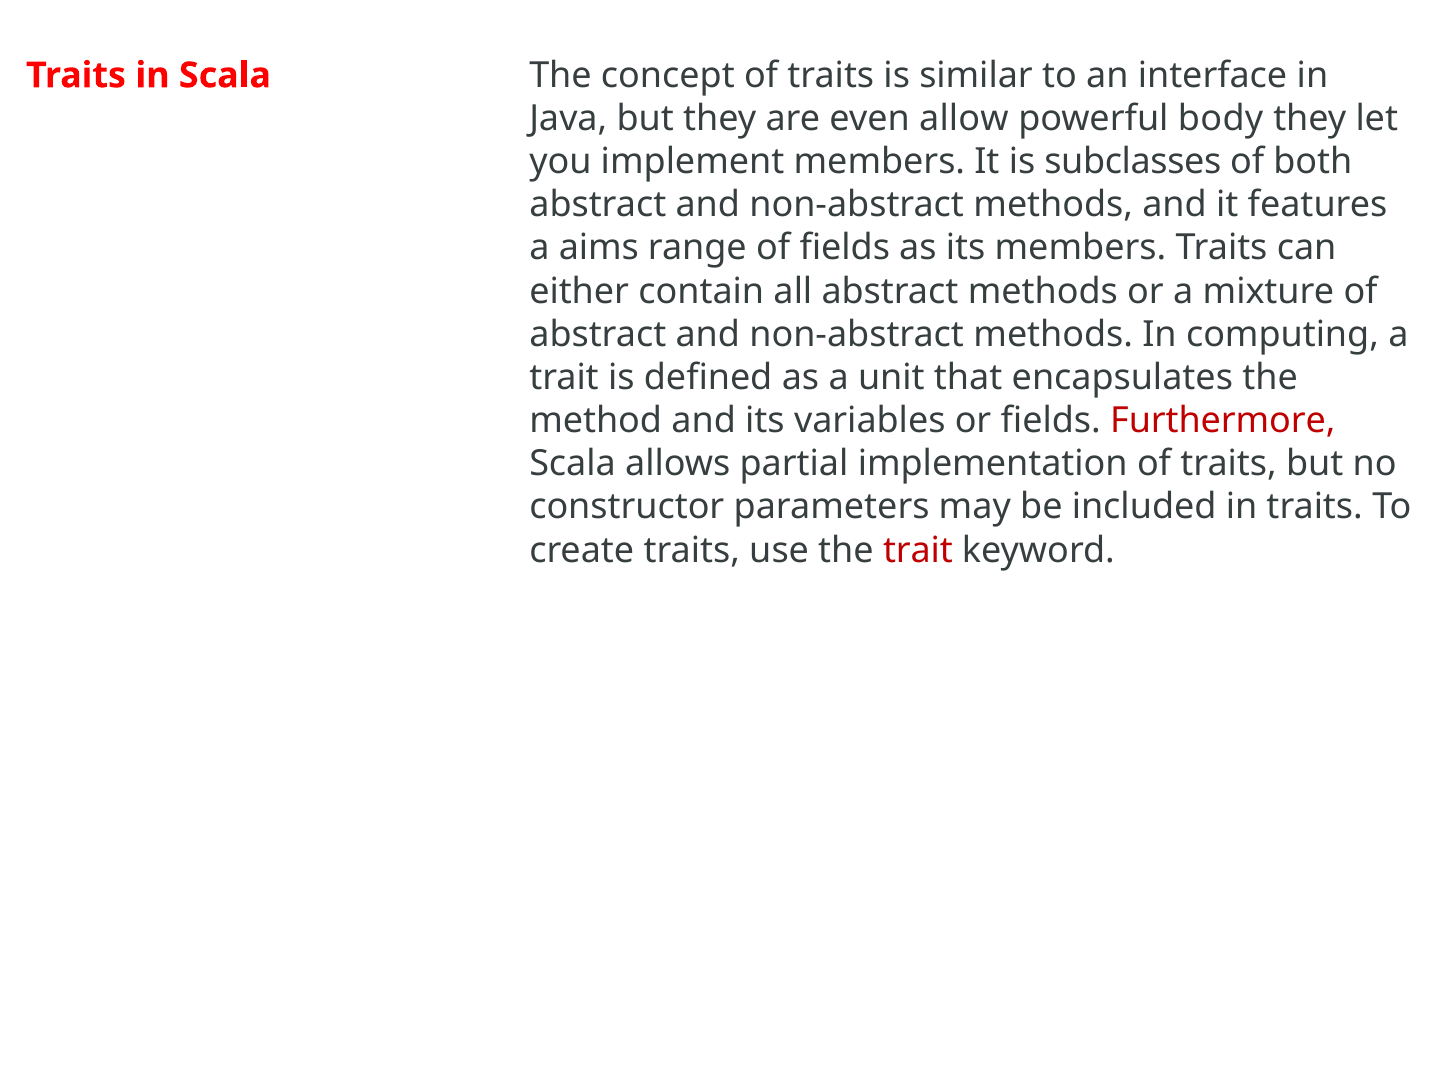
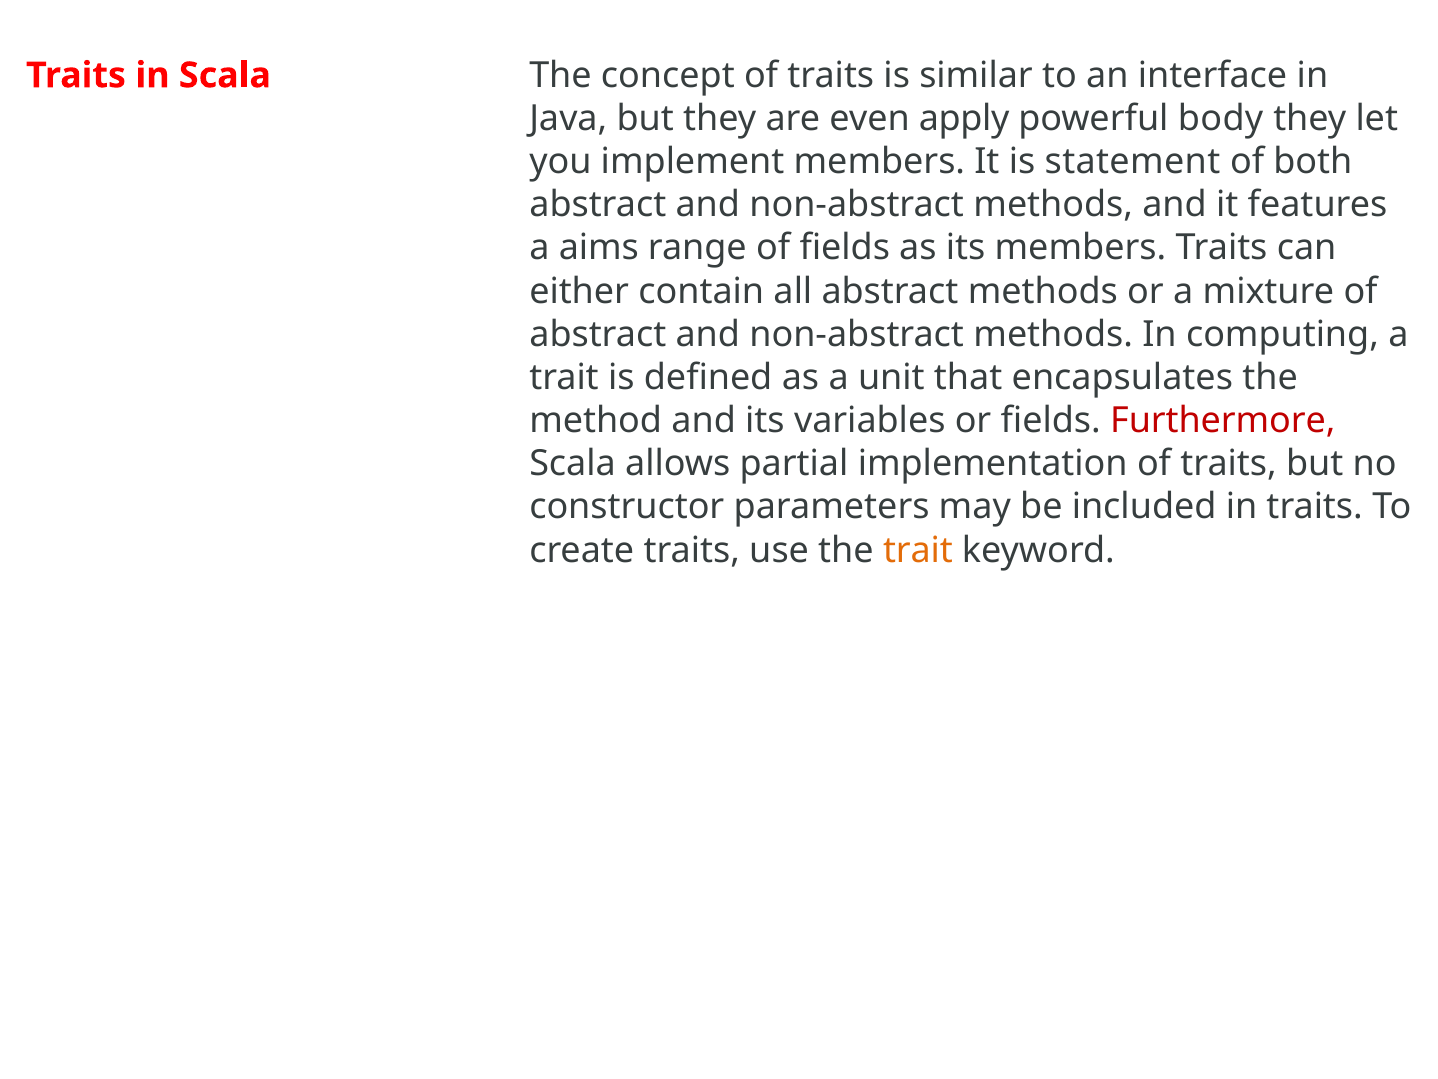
allow: allow -> apply
subclasses: subclasses -> statement
trait at (918, 550) colour: red -> orange
